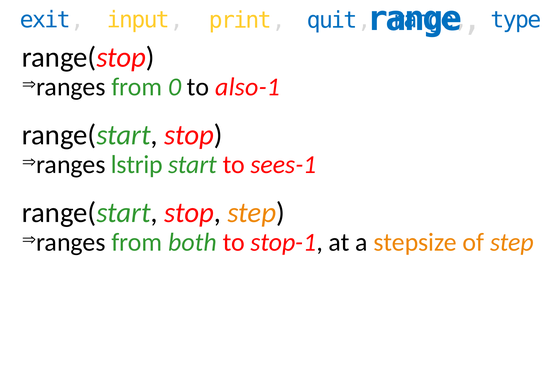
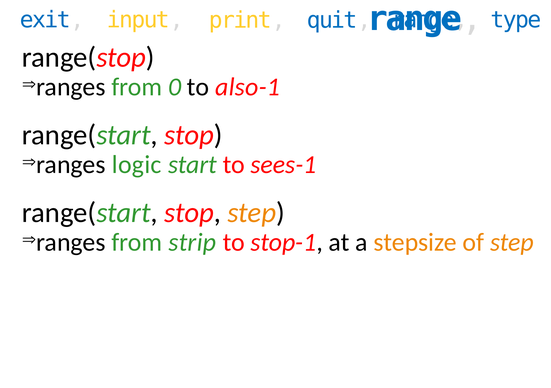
lstrip: lstrip -> logic
both: both -> strip
